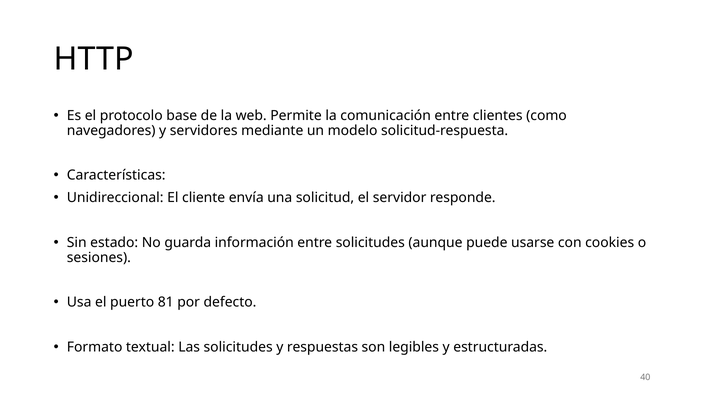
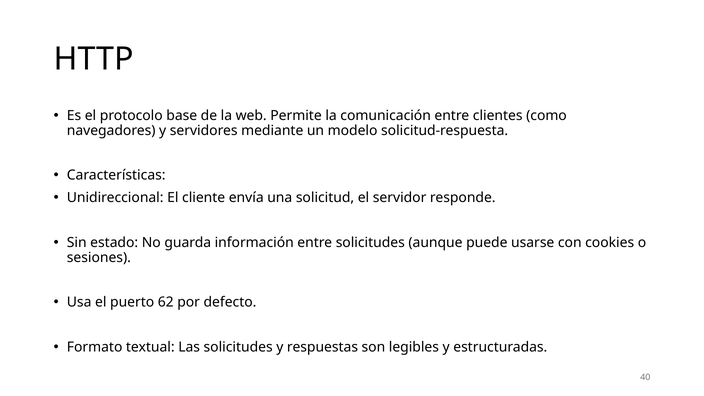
81: 81 -> 62
